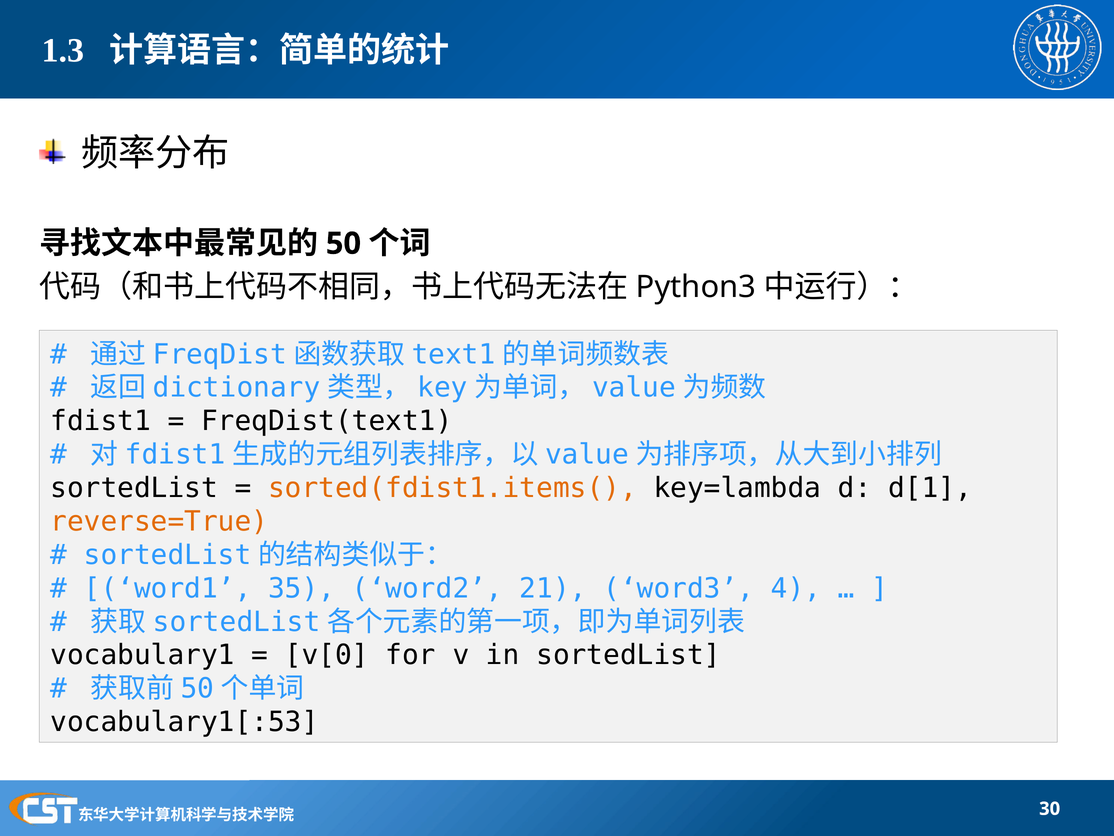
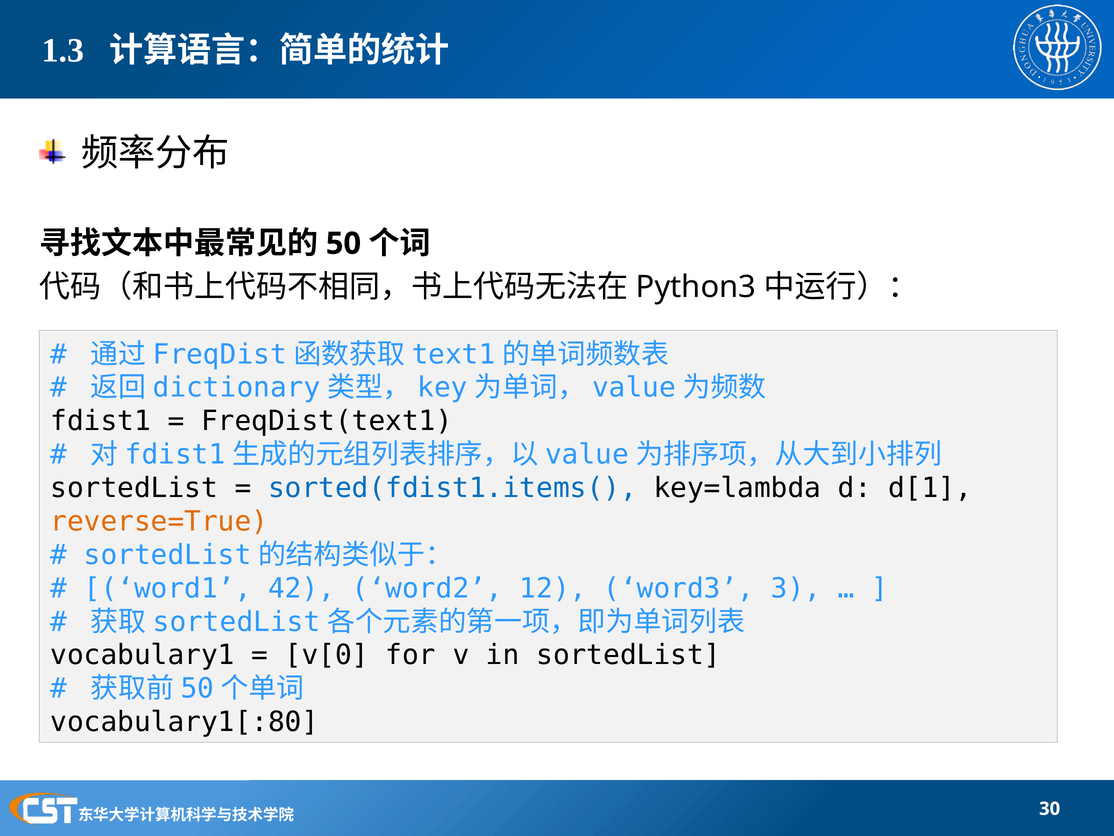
sorted(fdist1.items( colour: orange -> blue
35: 35 -> 42
21: 21 -> 12
4: 4 -> 3
vocabulary1[:53: vocabulary1[:53 -> vocabulary1[:80
